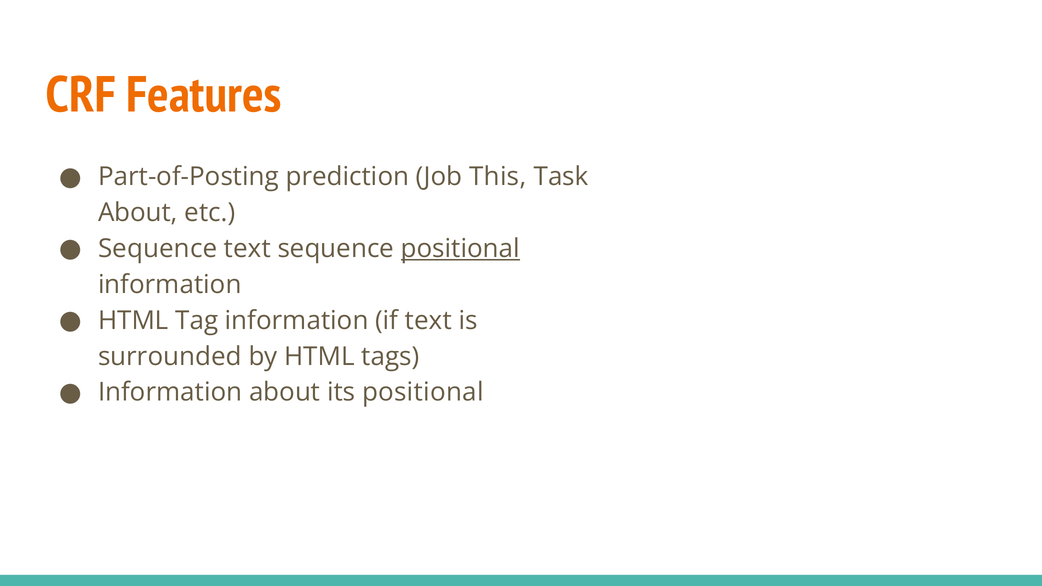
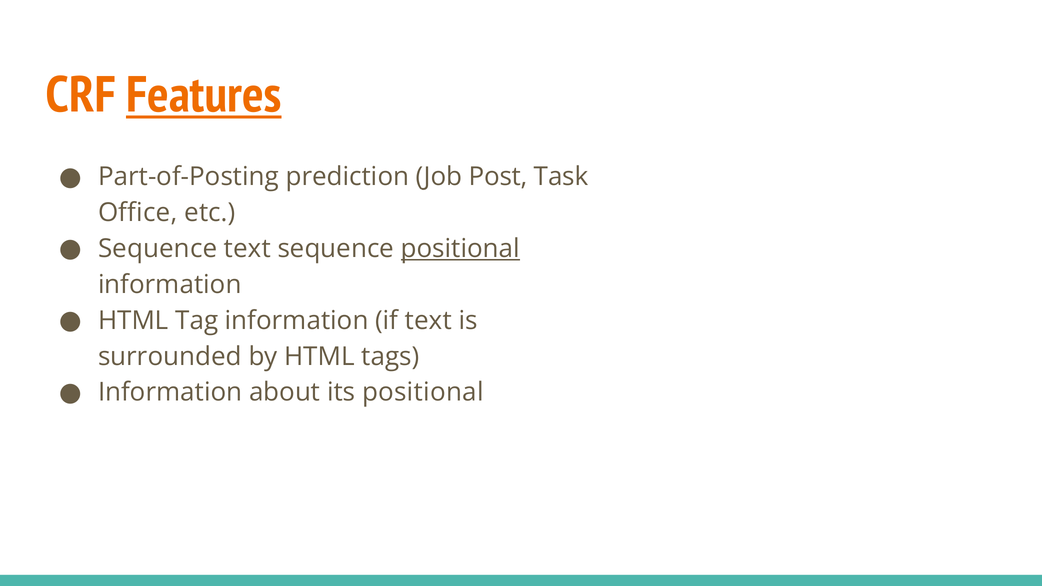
Features underline: none -> present
This: This -> Post
About at (138, 213): About -> Office
